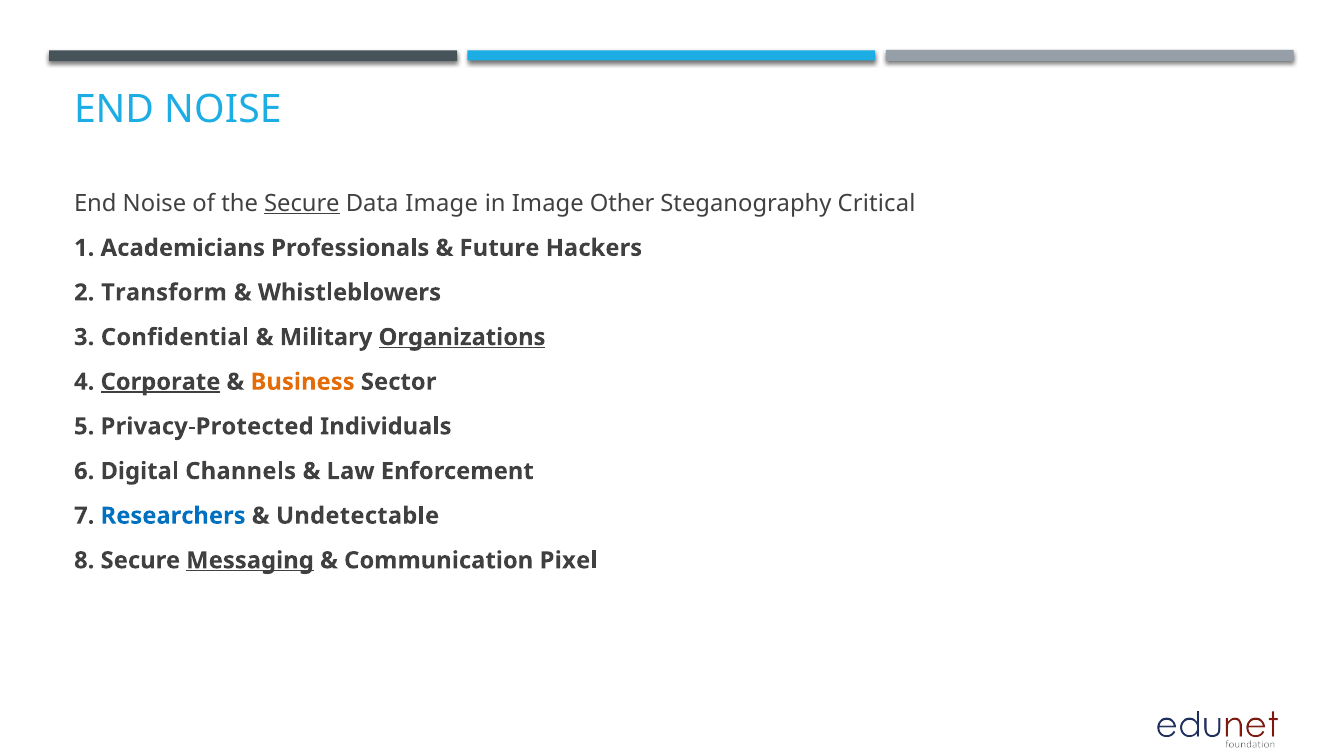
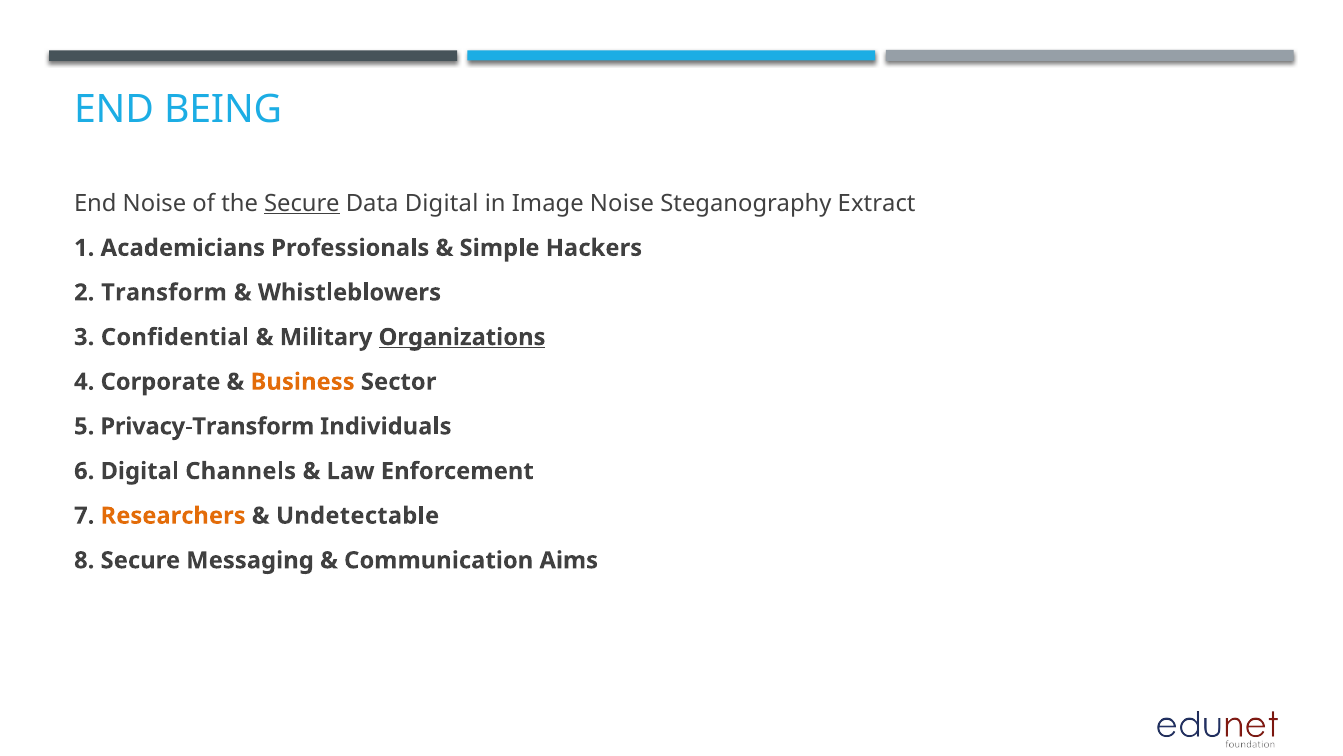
NOISE at (223, 110): NOISE -> BEING
Data Image: Image -> Digital
Image Other: Other -> Noise
Critical: Critical -> Extract
Future: Future -> Simple
Corporate underline: present -> none
Privacy-Protected: Privacy-Protected -> Privacy-Transform
Researchers colour: blue -> orange
Messaging underline: present -> none
Pixel: Pixel -> Aims
